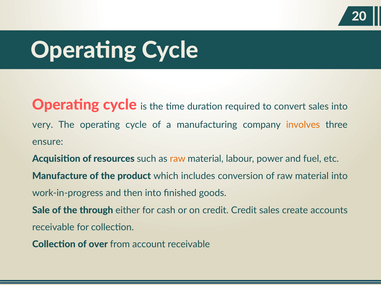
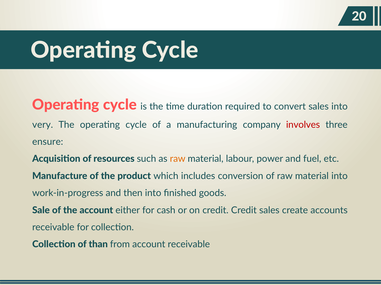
involves colour: orange -> red
the through: through -> account
over: over -> than
